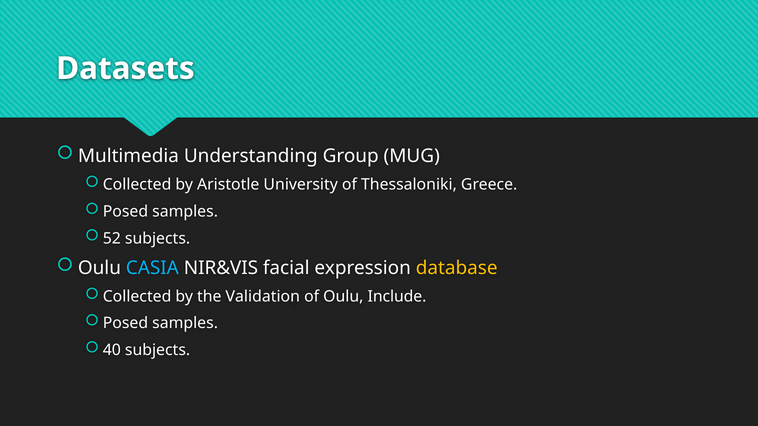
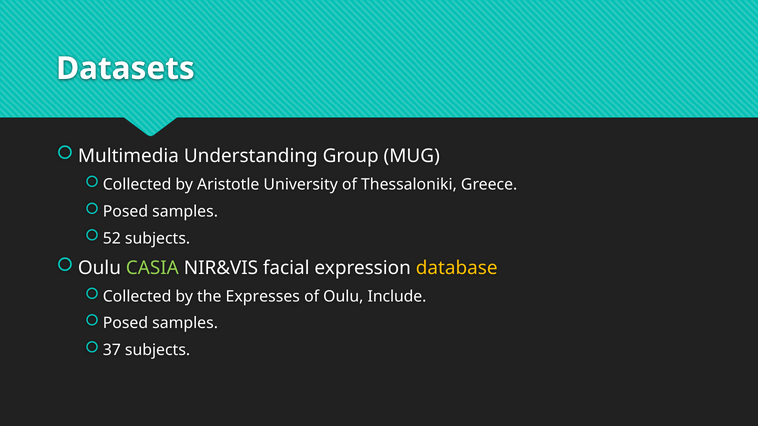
CASIA colour: light blue -> light green
Validation: Validation -> Expresses
40: 40 -> 37
